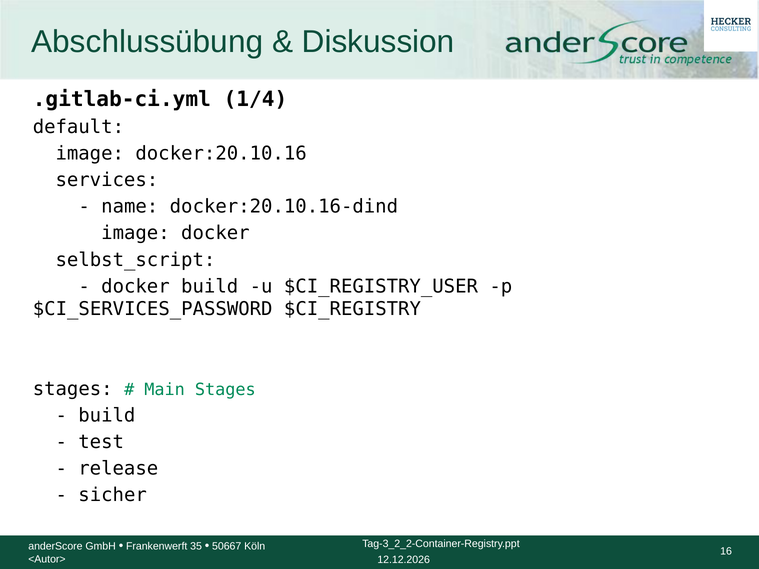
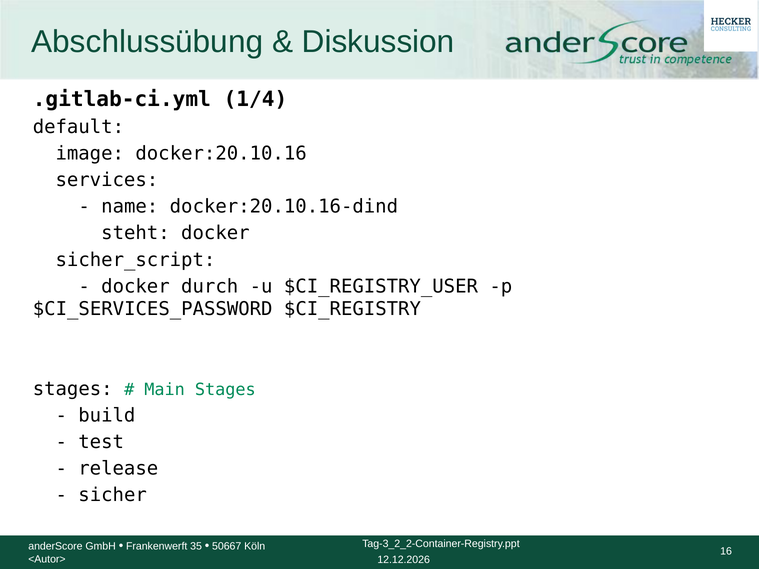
image at (135, 233): image -> steht
selbst_script: selbst_script -> sicher_script
docker build: build -> durch
